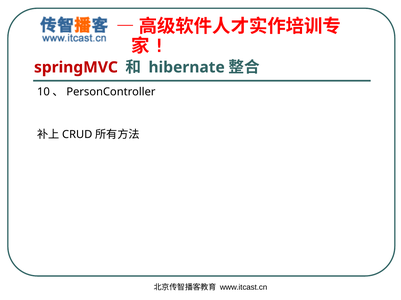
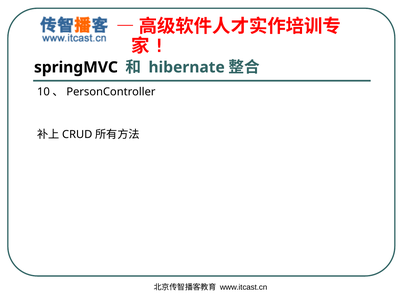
springMVC colour: red -> black
